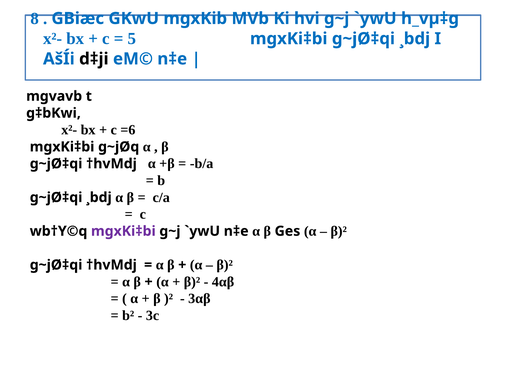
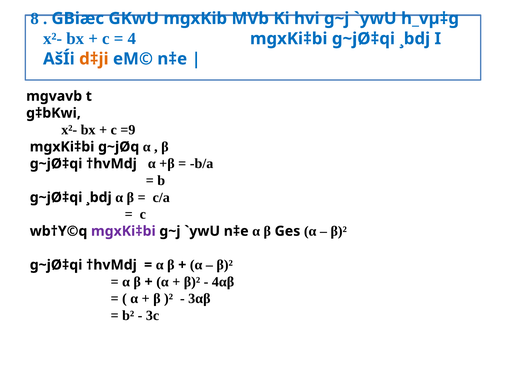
5: 5 -> 4
d‡ji colour: black -> orange
=6: =6 -> =9
